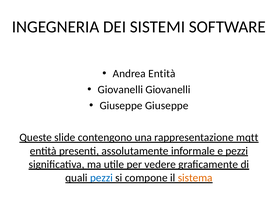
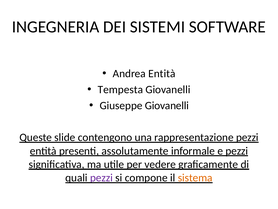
Giovanelli at (120, 89): Giovanelli -> Tempesta
Giuseppe Giuseppe: Giuseppe -> Giovanelli
rappresentazione mqtt: mqtt -> pezzi
pezzi at (101, 177) colour: blue -> purple
